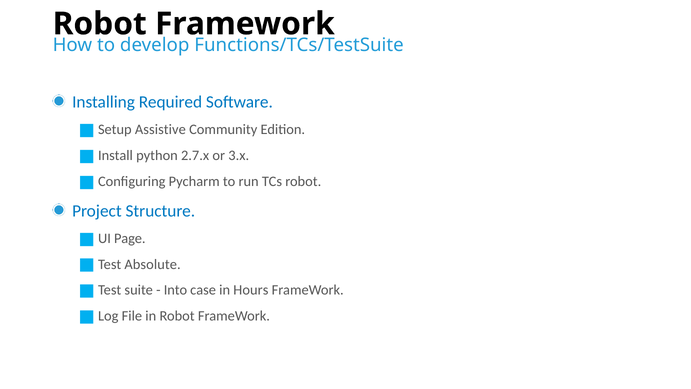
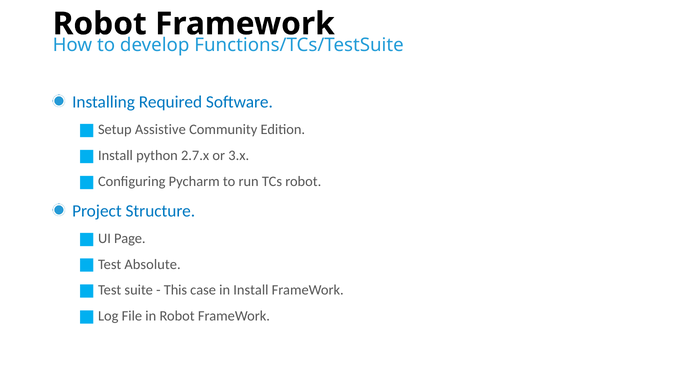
Into: Into -> This
in Hours: Hours -> Install
